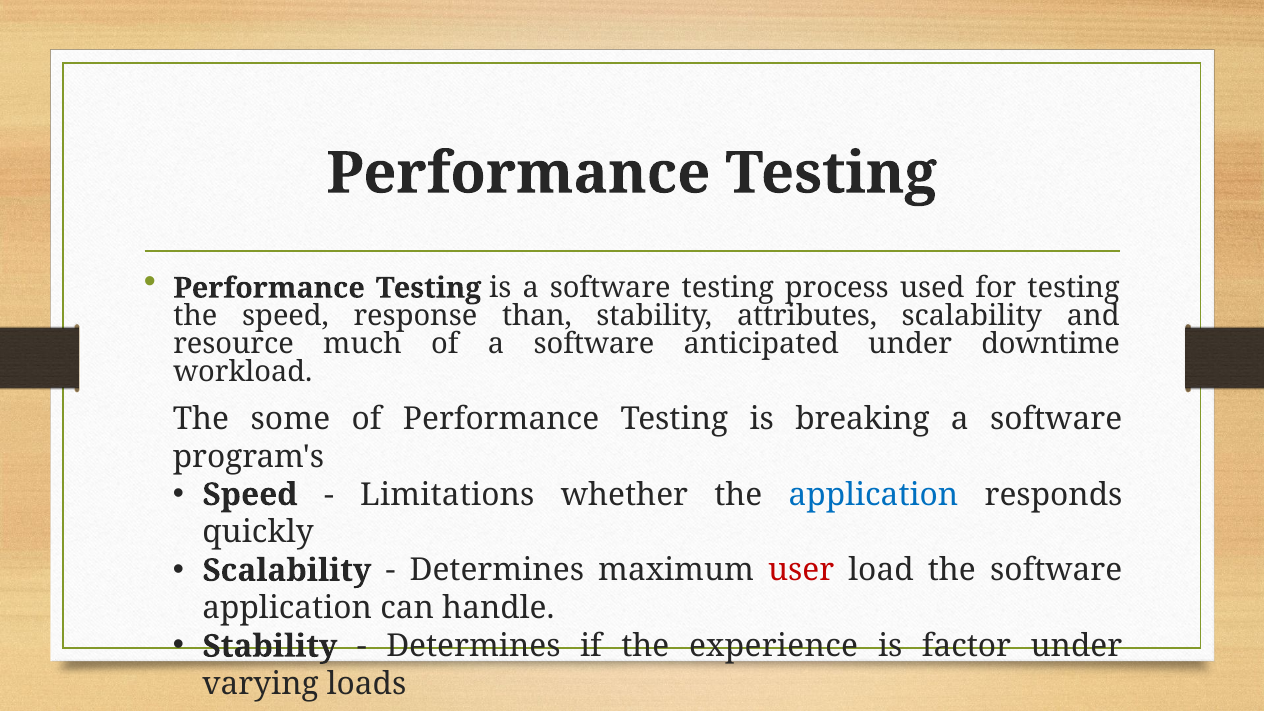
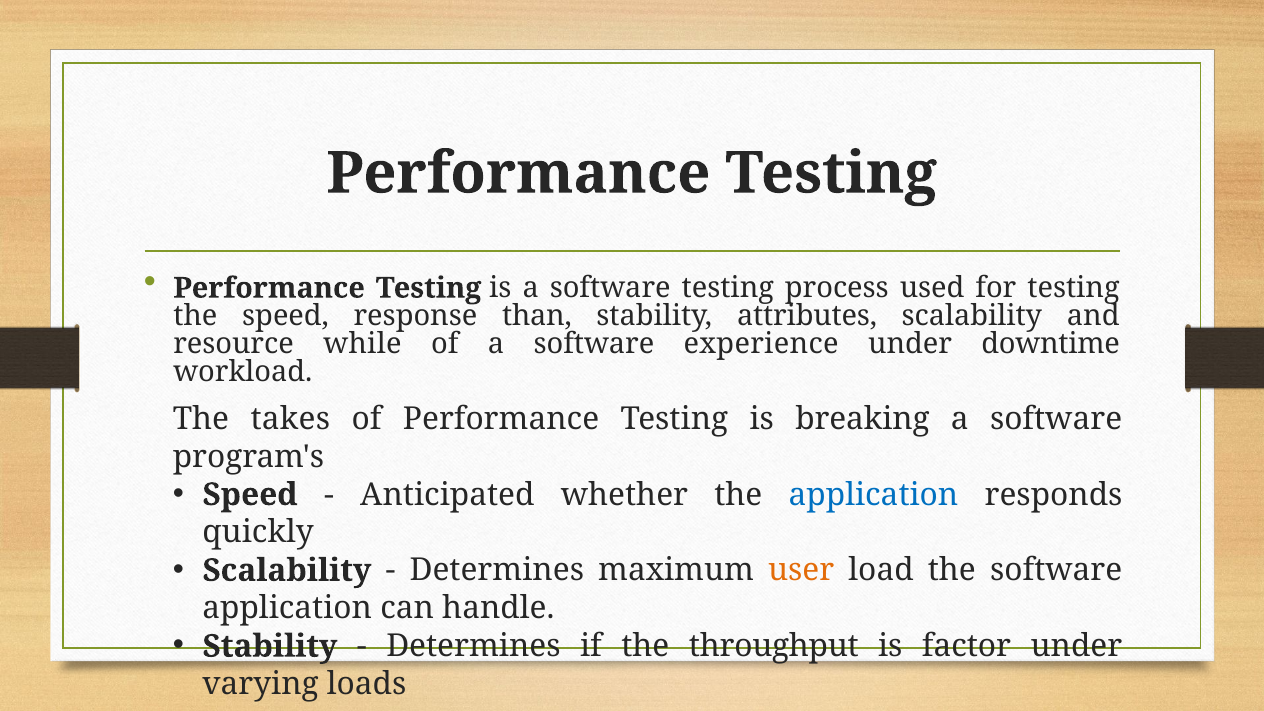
much: much -> while
anticipated: anticipated -> experience
some: some -> takes
Limitations: Limitations -> Anticipated
user colour: red -> orange
experience: experience -> throughput
